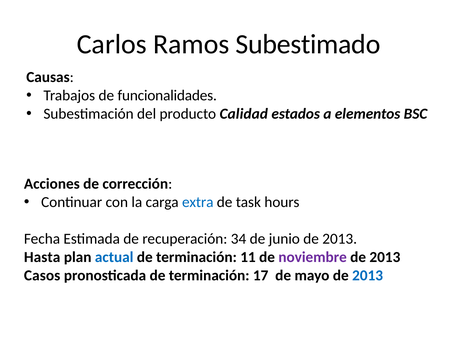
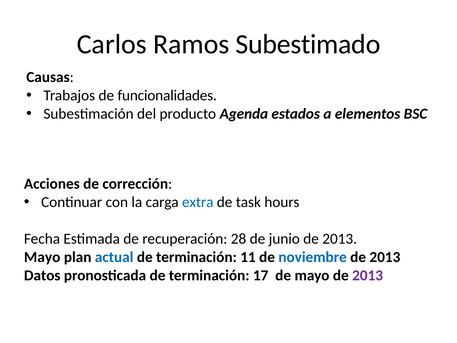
Calidad: Calidad -> Agenda
34: 34 -> 28
Hasta at (42, 257): Hasta -> Mayo
noviembre colour: purple -> blue
Casos: Casos -> Datos
2013 at (368, 275) colour: blue -> purple
